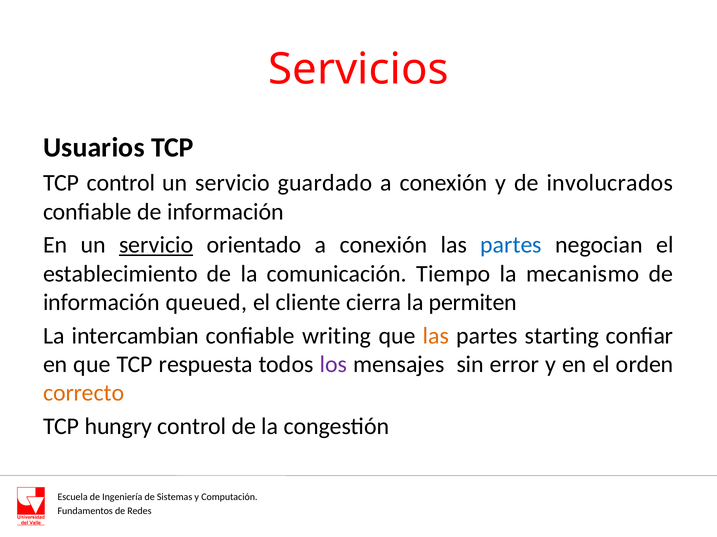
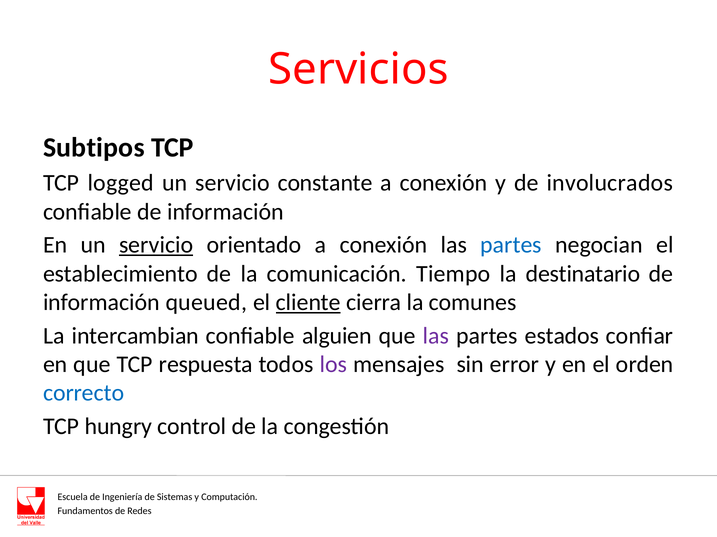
Usuarios: Usuarios -> Subtipos
TCP control: control -> logged
guardado: guardado -> constante
mecanismo: mecanismo -> destinatario
cliente underline: none -> present
permiten: permiten -> comunes
writing: writing -> alguien
las at (436, 336) colour: orange -> purple
starting: starting -> estados
correcto colour: orange -> blue
